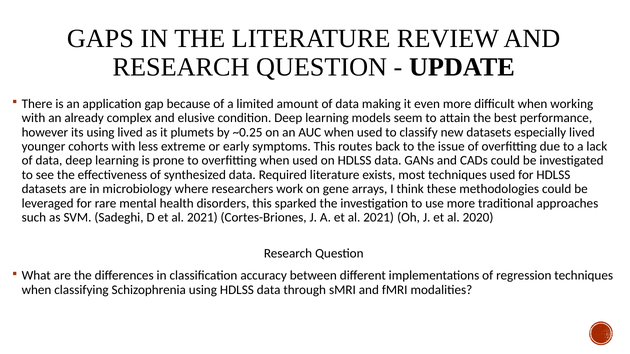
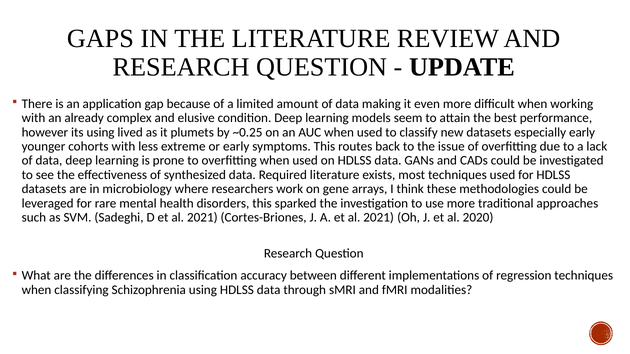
especially lived: lived -> early
